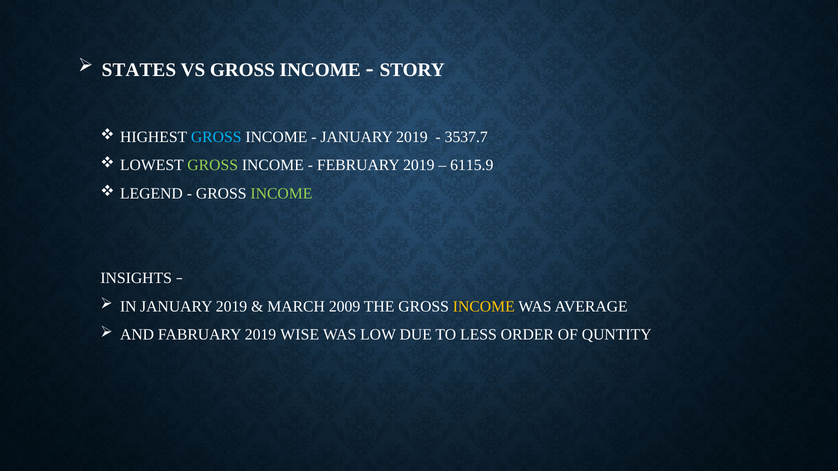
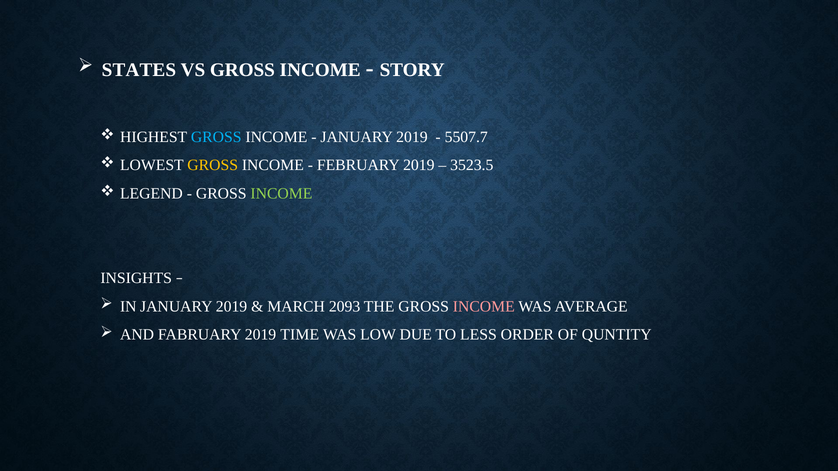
3537.7: 3537.7 -> 5507.7
GROSS at (213, 165) colour: light green -> yellow
6115.9: 6115.9 -> 3523.5
2009: 2009 -> 2093
INCOME at (484, 307) colour: yellow -> pink
WISE: WISE -> TIME
